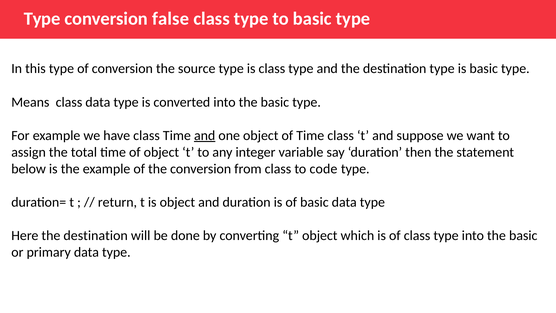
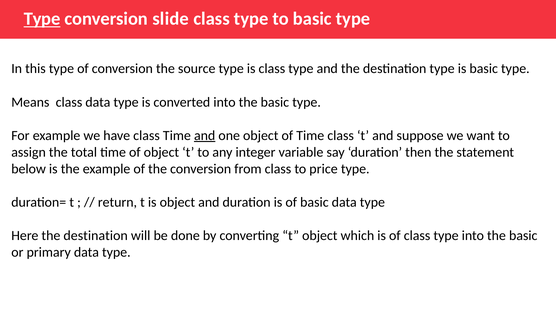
Type at (42, 19) underline: none -> present
false: false -> slide
code: code -> price
